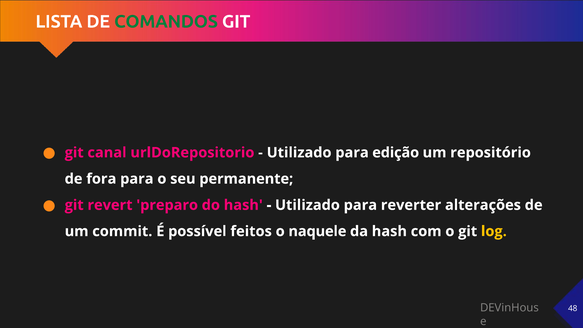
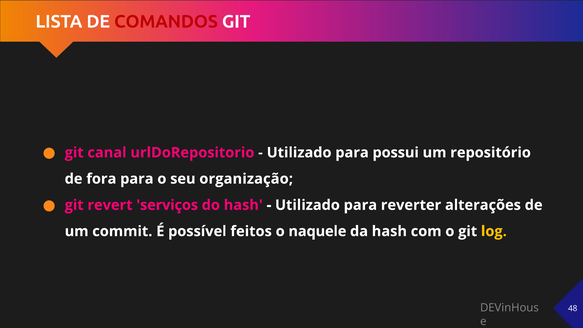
COMANDOS colour: green -> red
edição: edição -> possui
permanente: permanente -> organização
preparo: preparo -> serviços
